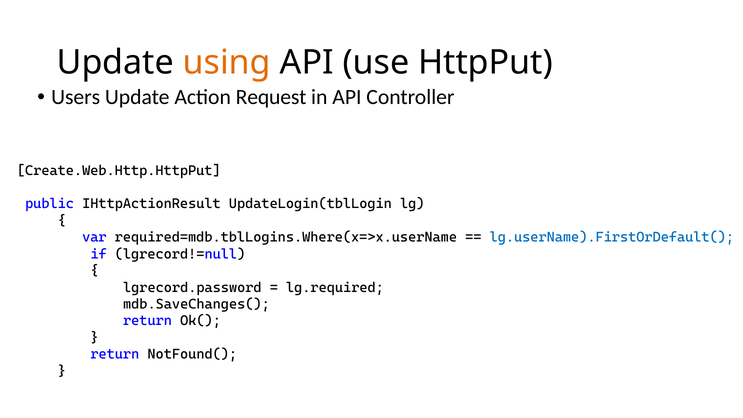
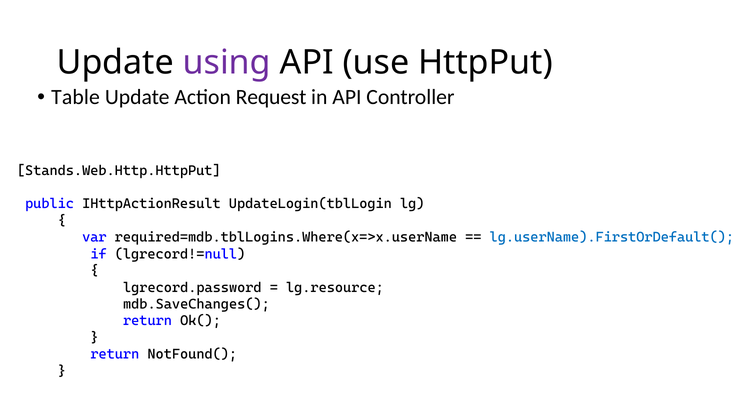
using colour: orange -> purple
Users: Users -> Table
Create.Web.Http.HttpPut: Create.Web.Http.HttpPut -> Stands.Web.Http.HttpPut
lg.required: lg.required -> lg.resource
